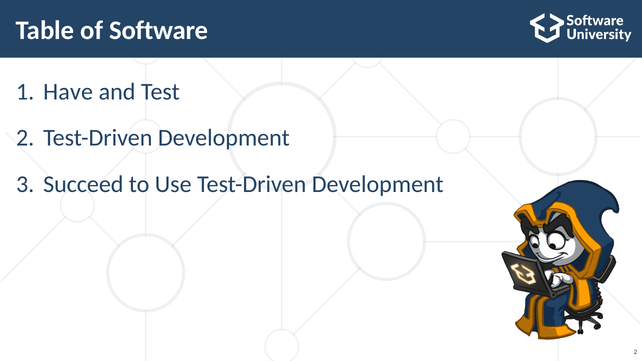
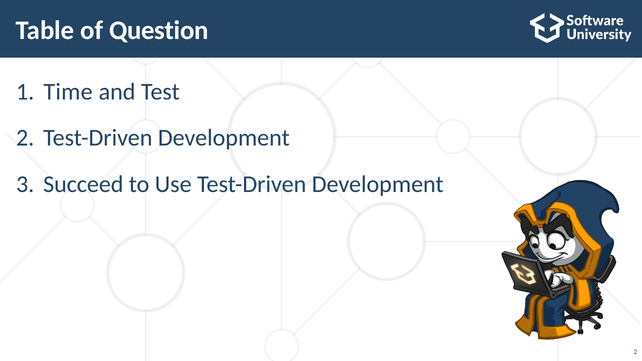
Software: Software -> Question
Have: Have -> Time
